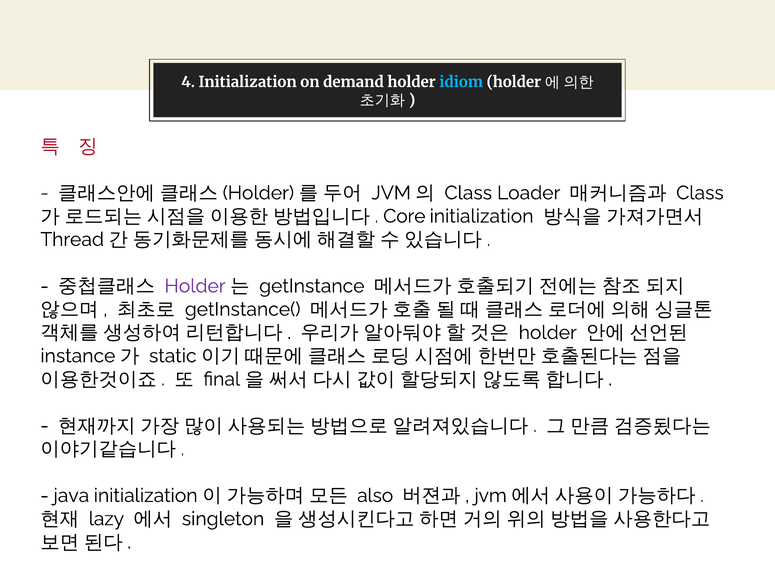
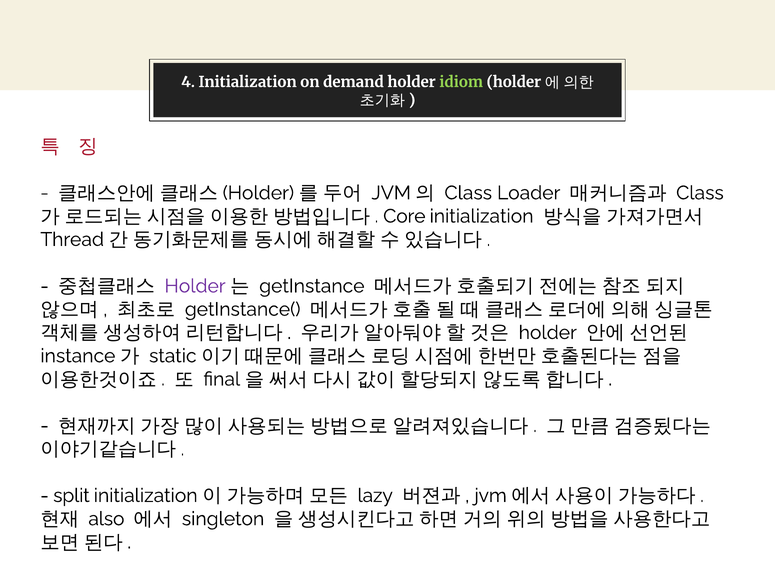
idiom colour: light blue -> light green
java at (71, 495): java -> split
also at (375, 495): also -> lazy
lazy at (106, 518): lazy -> also
